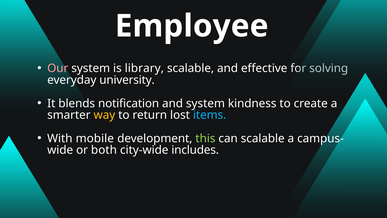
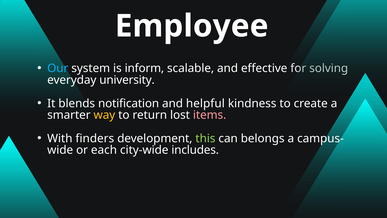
Our colour: pink -> light blue
library: library -> inform
and system: system -> helpful
items colour: light blue -> pink
mobile: mobile -> finders
can scalable: scalable -> belongs
both: both -> each
